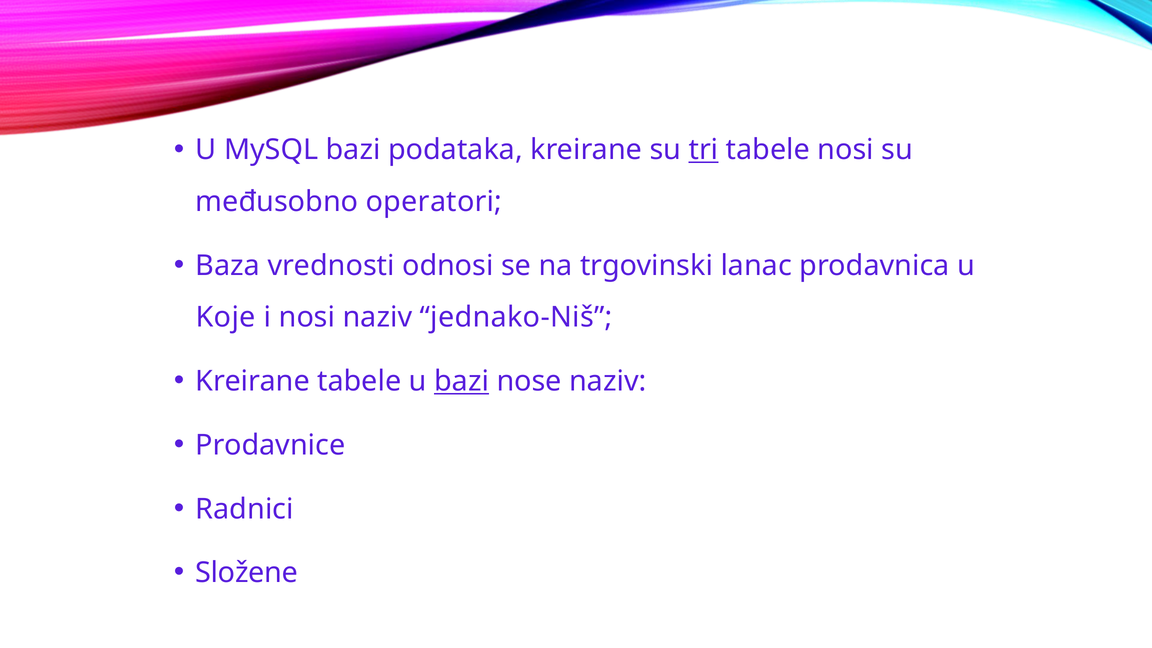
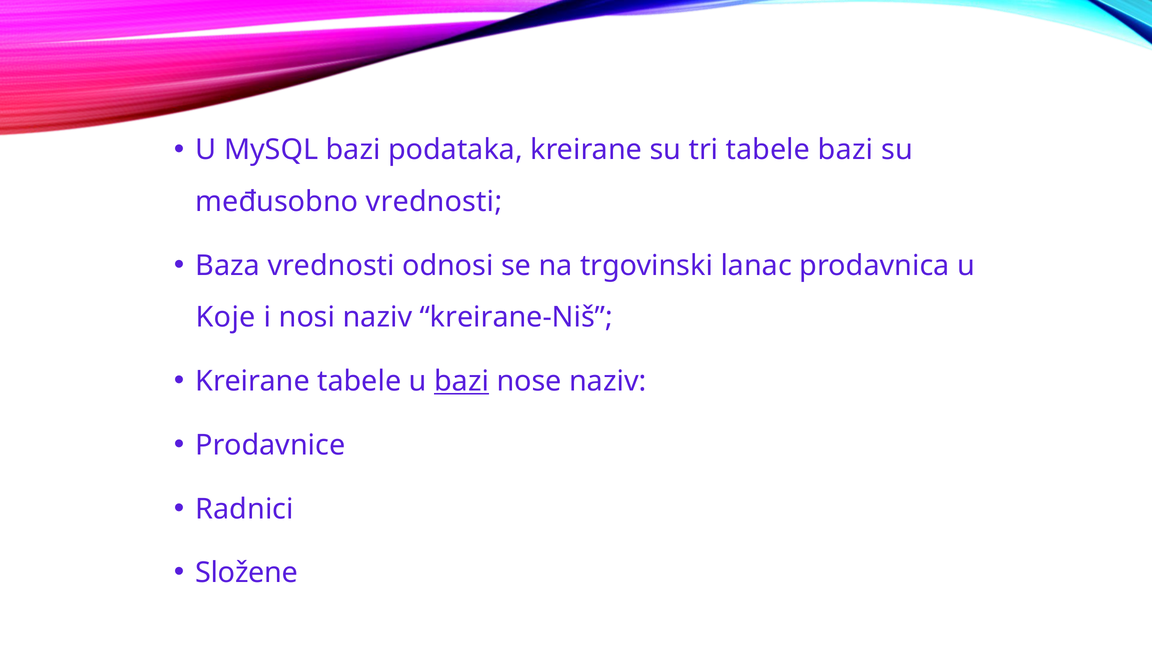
tri underline: present -> none
tabele nosi: nosi -> bazi
međusobno operatori: operatori -> vrednosti
jednako-Niš: jednako-Niš -> kreirane-Niš
